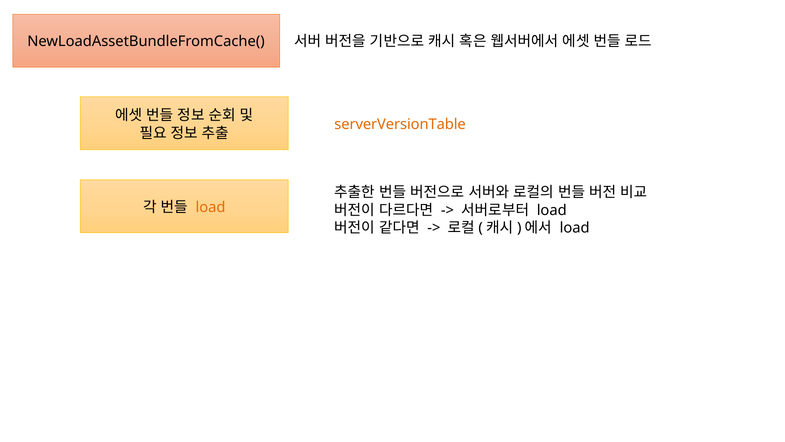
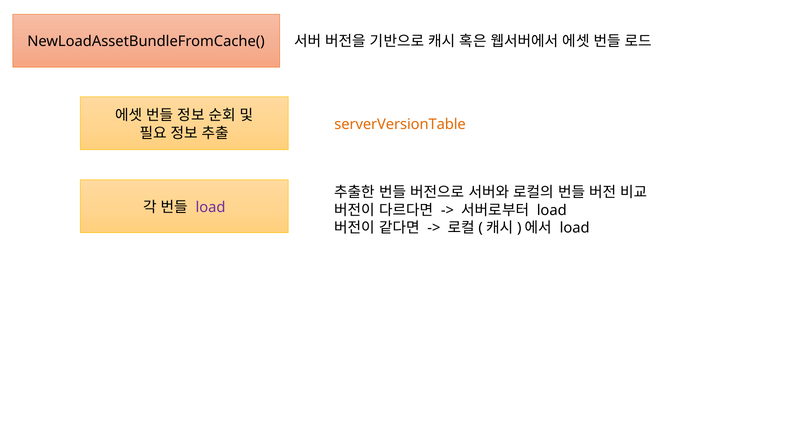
load at (210, 207) colour: orange -> purple
